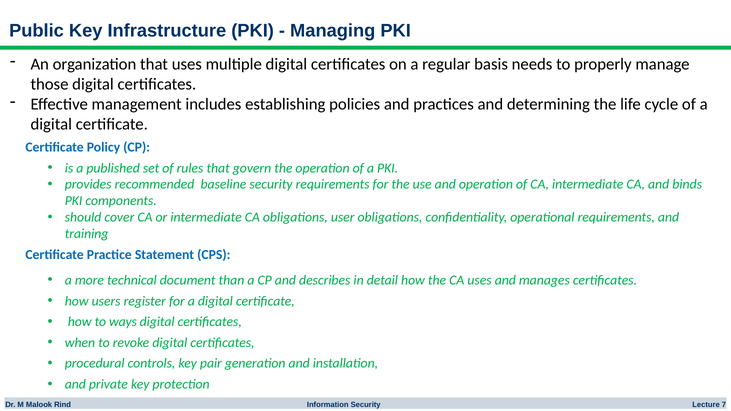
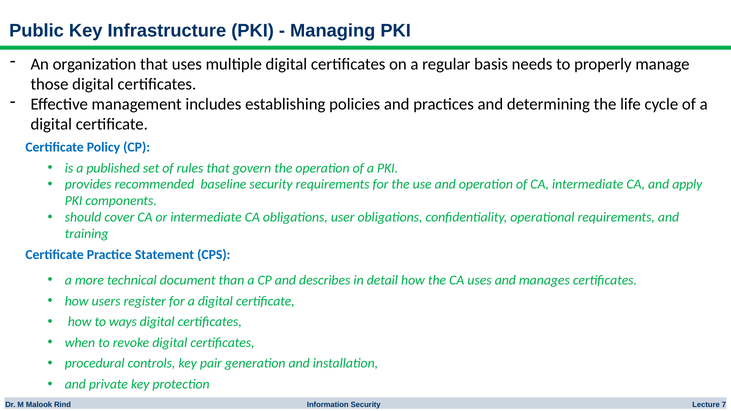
binds: binds -> apply
